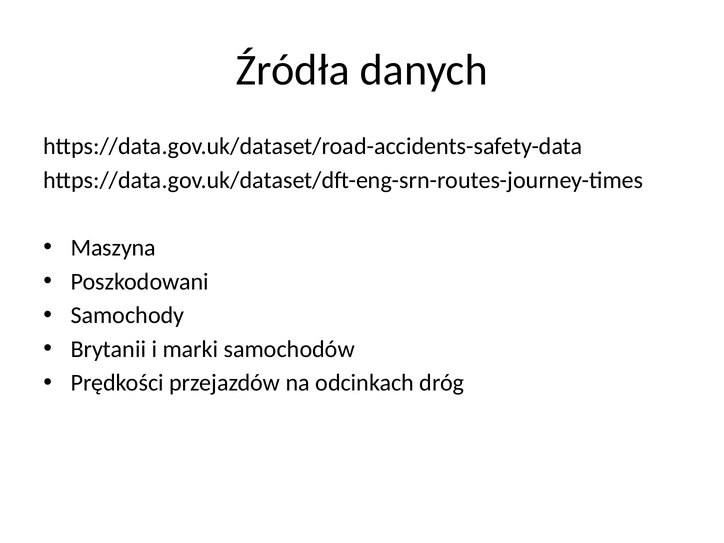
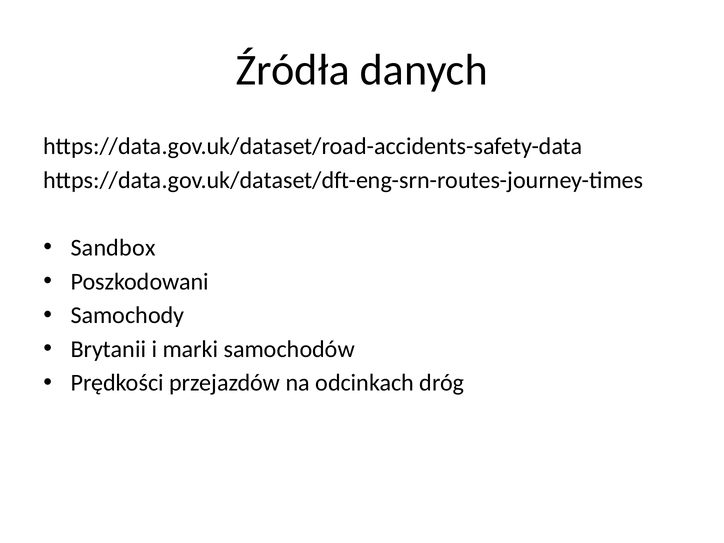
Maszyna: Maszyna -> Sandbox
